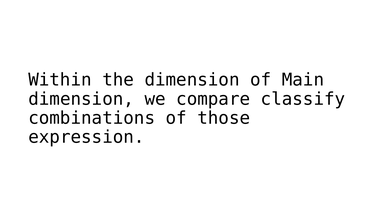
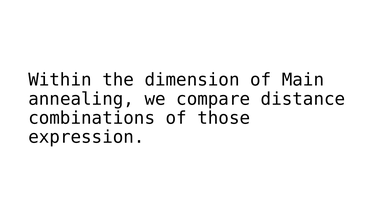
dimension at (81, 99): dimension -> annealing
classify: classify -> distance
